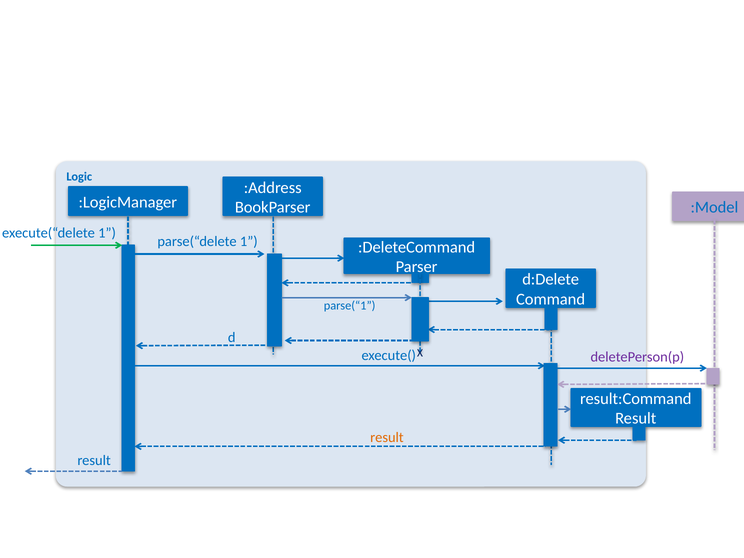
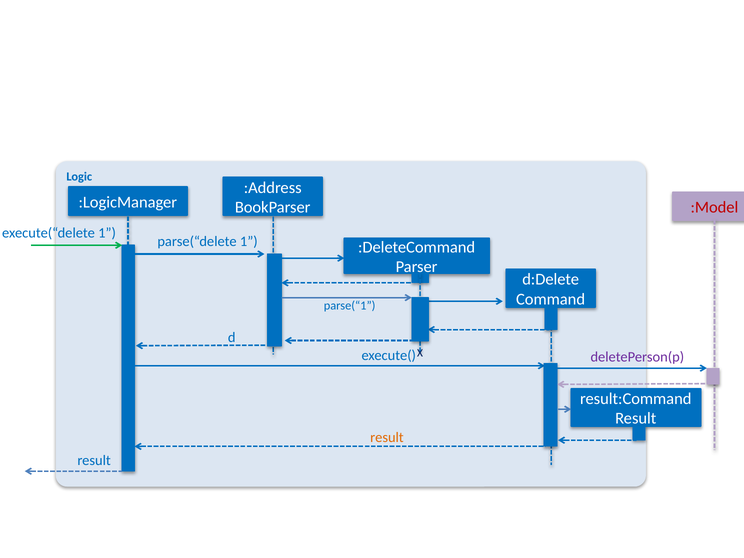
:Model colour: blue -> red
